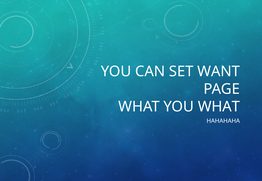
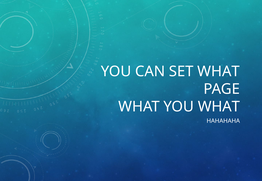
SET WANT: WANT -> WHAT
